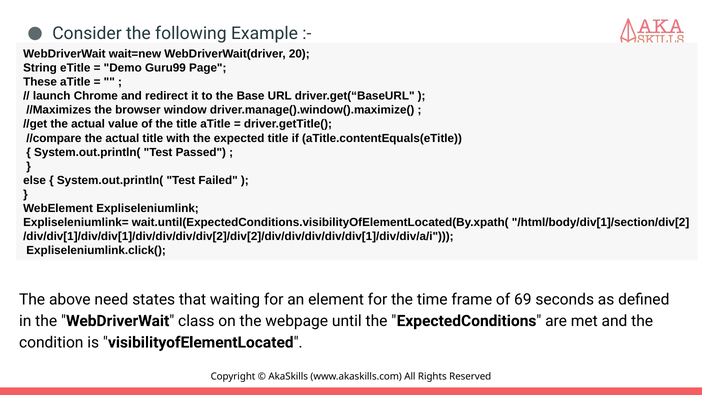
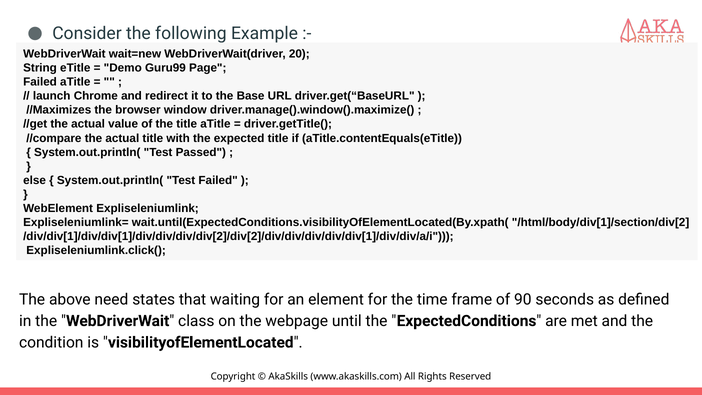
These at (40, 82): These -> Failed
69: 69 -> 90
